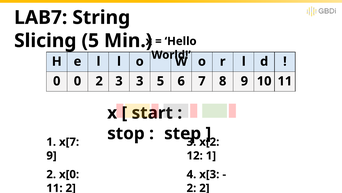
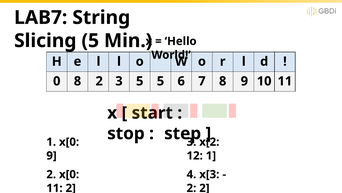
0 0: 0 -> 8
3 3: 3 -> 5
1 x[7: x[7 -> x[0
